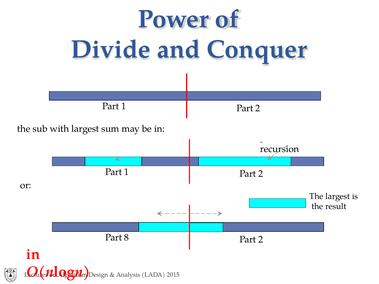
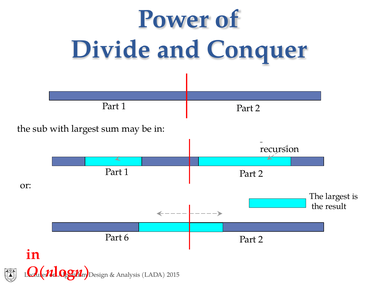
8: 8 -> 6
